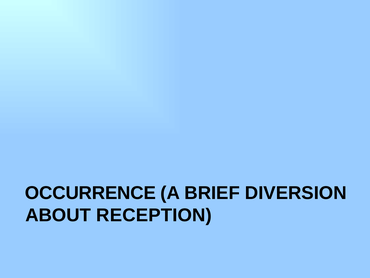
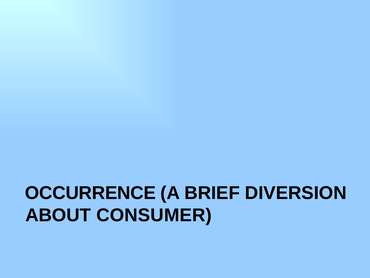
RECEPTION: RECEPTION -> CONSUMER
